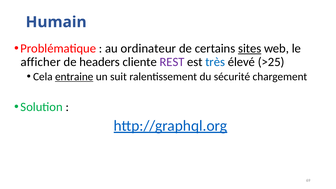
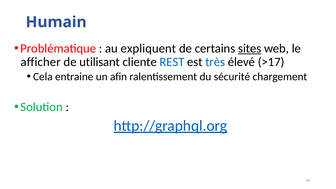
ordinateur: ordinateur -> expliquent
headers: headers -> utilisant
REST colour: purple -> blue
>25: >25 -> >17
entraine underline: present -> none
suit: suit -> afin
